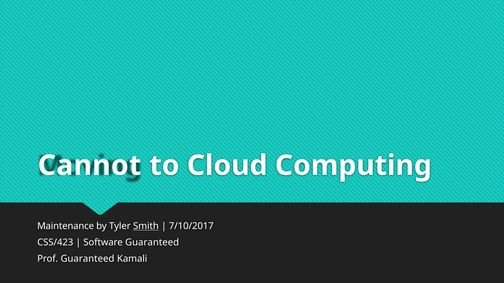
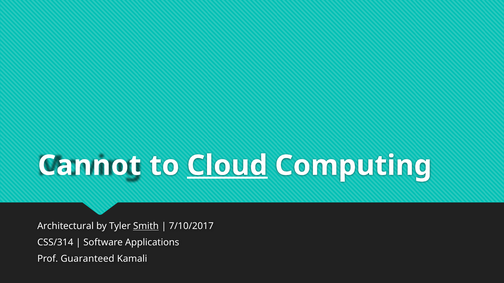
Cloud underline: none -> present
Maintenance: Maintenance -> Architectural
CSS/423: CSS/423 -> CSS/314
Software Guaranteed: Guaranteed -> Applications
